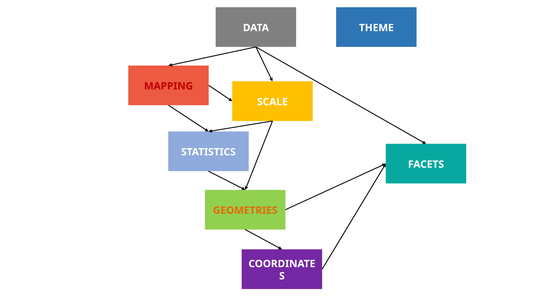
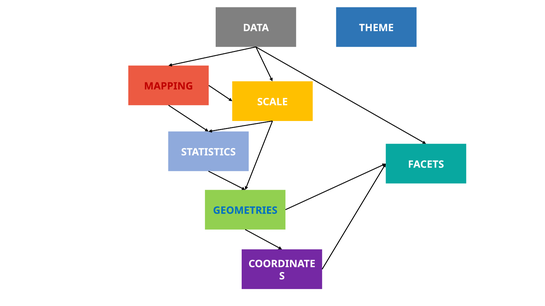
GEOMETRIES colour: orange -> blue
